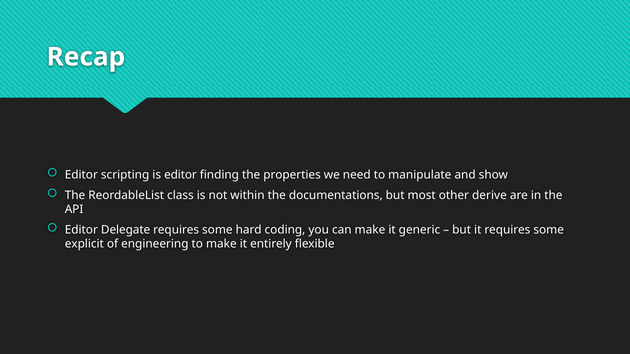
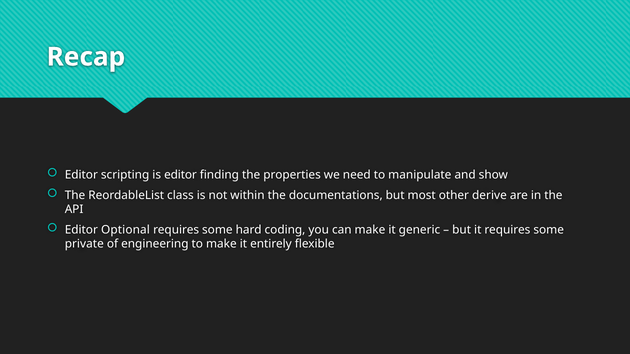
Delegate: Delegate -> Optional
explicit: explicit -> private
